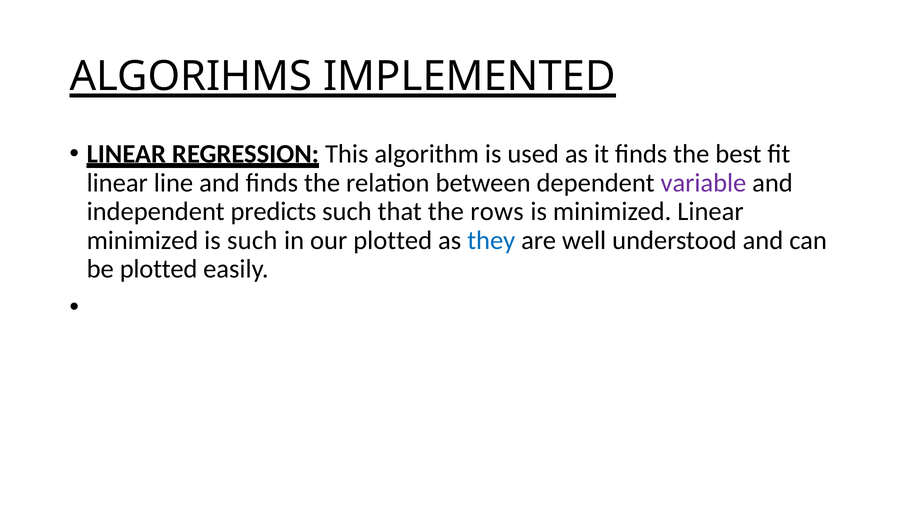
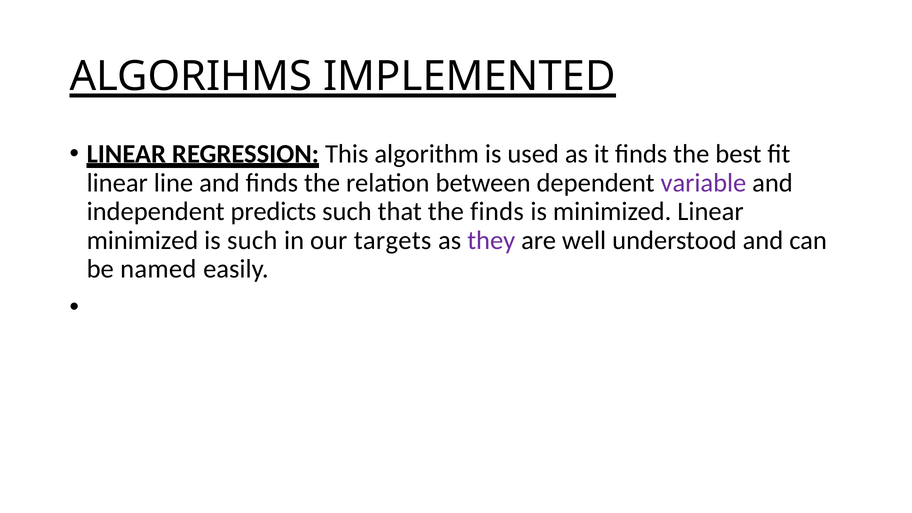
the rows: rows -> finds
our plotted: plotted -> targets
they colour: blue -> purple
be plotted: plotted -> named
